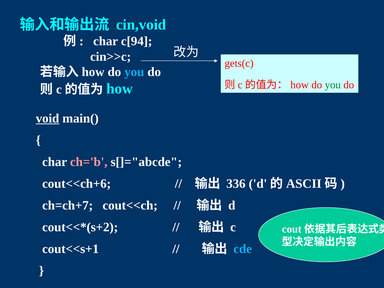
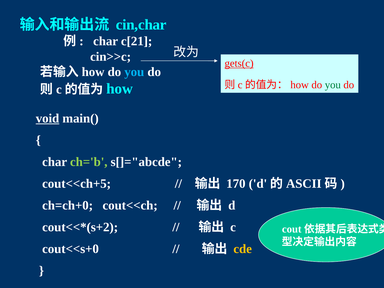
cin,void: cin,void -> cin,char
c[94: c[94 -> c[21
gets(c underline: none -> present
ch='b colour: pink -> light green
cout<<ch+6: cout<<ch+6 -> cout<<ch+5
336: 336 -> 170
ch=ch+7: ch=ch+7 -> ch=ch+0
cout<<s+1: cout<<s+1 -> cout<<s+0
cde colour: light blue -> yellow
